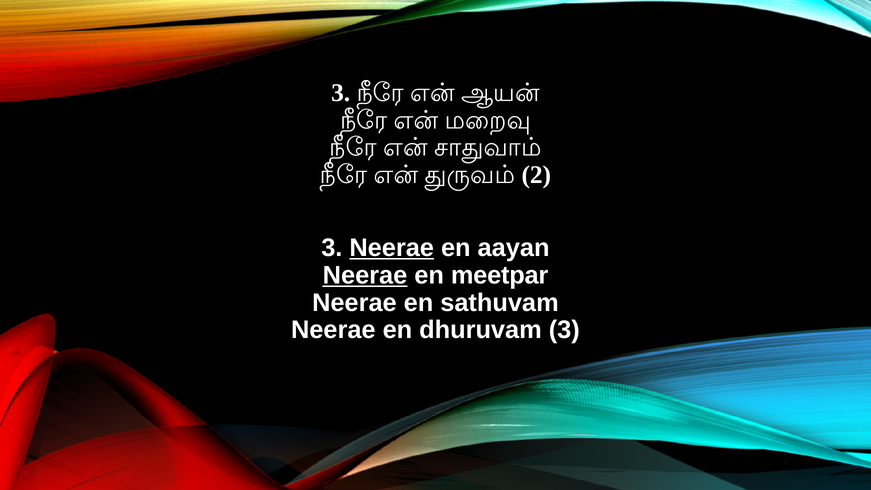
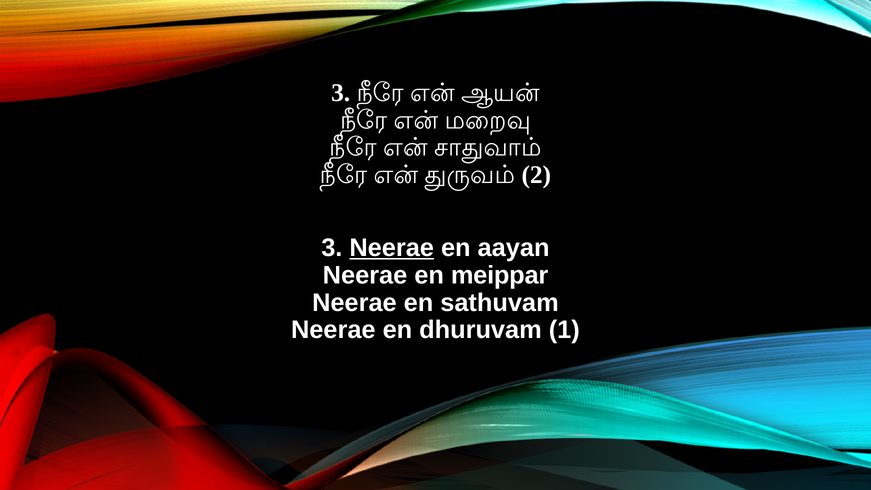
Neerae at (365, 275) underline: present -> none
meetpar: meetpar -> meippar
dhuruvam 3: 3 -> 1
